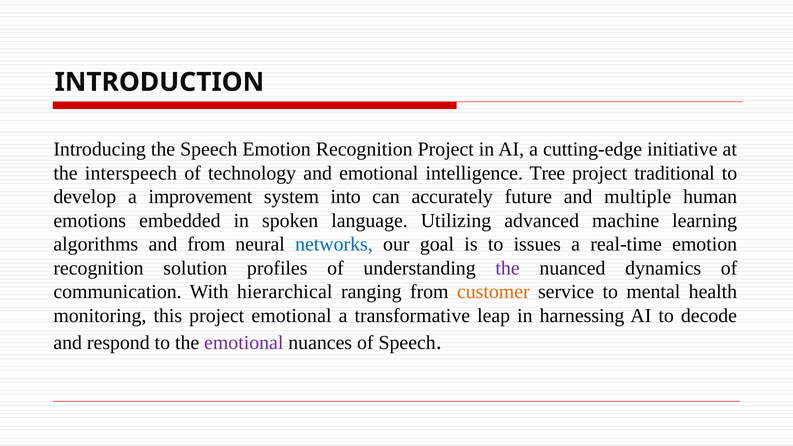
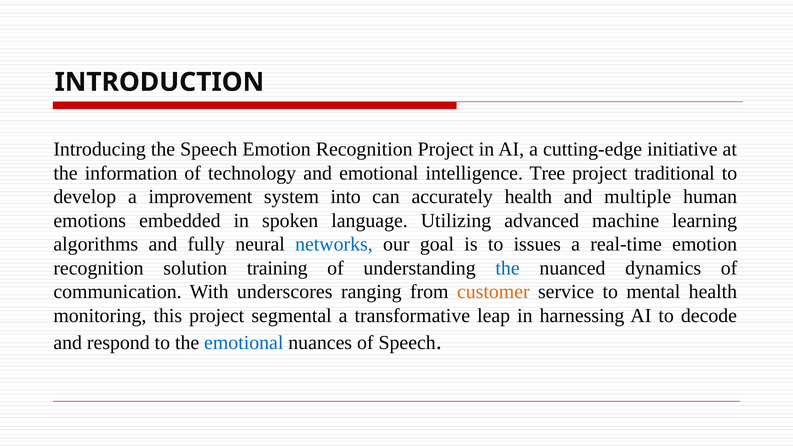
interspeech: interspeech -> information
accurately future: future -> health
and from: from -> fully
profiles: profiles -> training
the at (508, 268) colour: purple -> blue
hierarchical: hierarchical -> underscores
project emotional: emotional -> segmental
emotional at (244, 343) colour: purple -> blue
